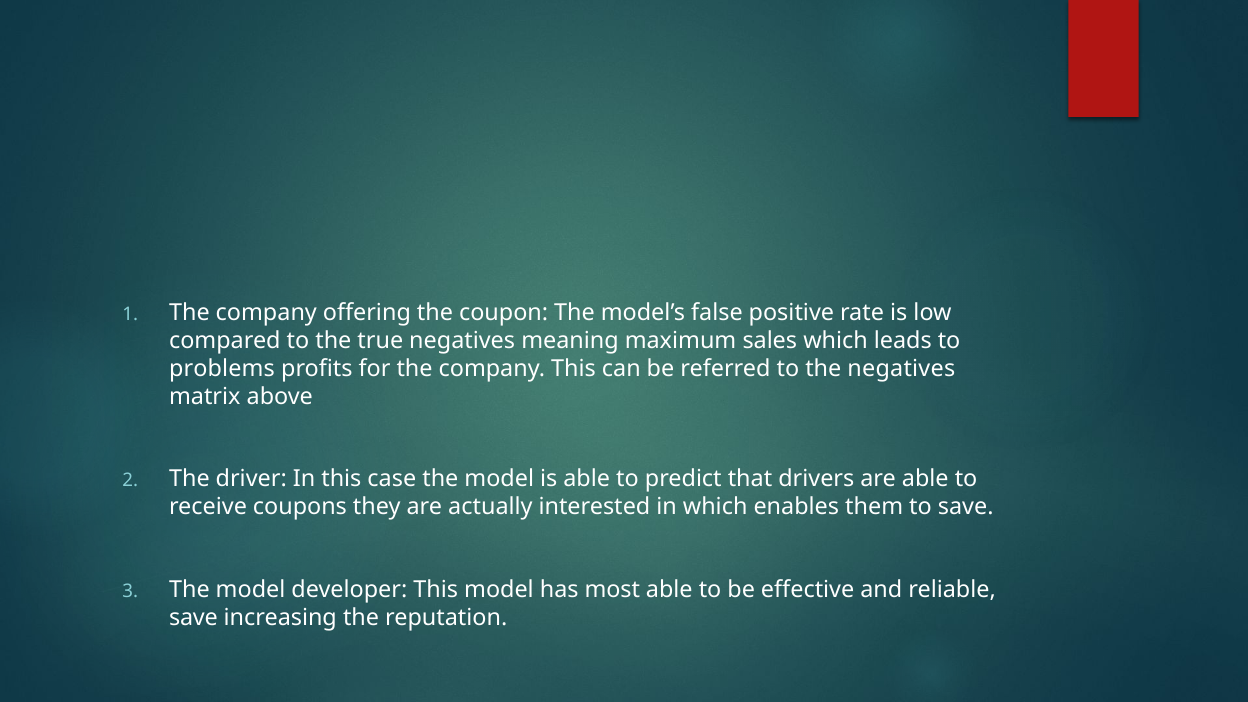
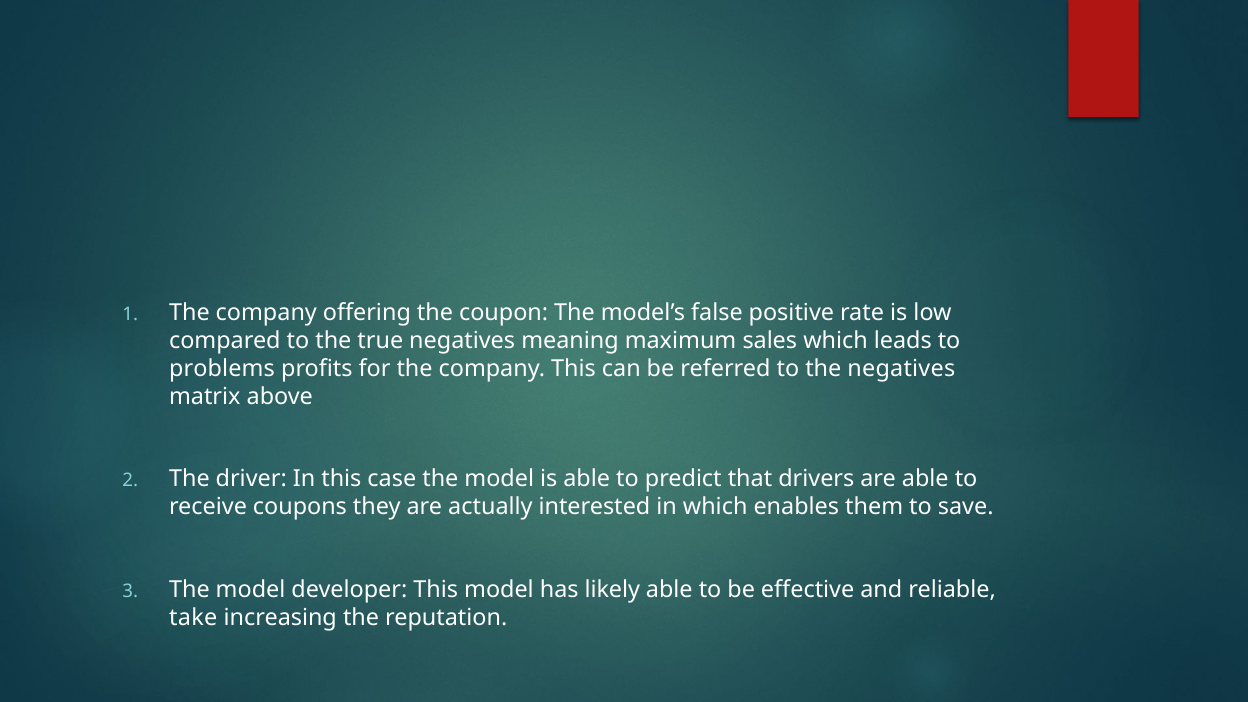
most: most -> likely
save at (193, 617): save -> take
